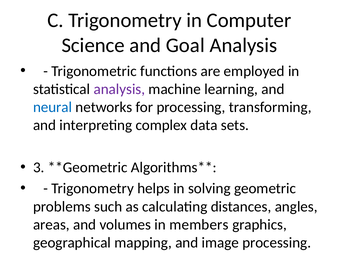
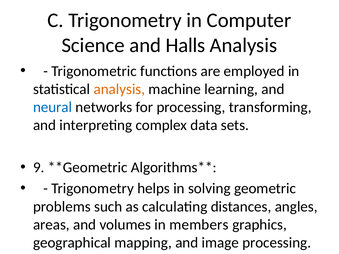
Goal: Goal -> Halls
analysis at (119, 89) colour: purple -> orange
3: 3 -> 9
